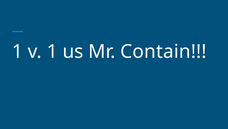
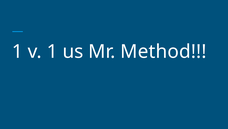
Contain: Contain -> Method
